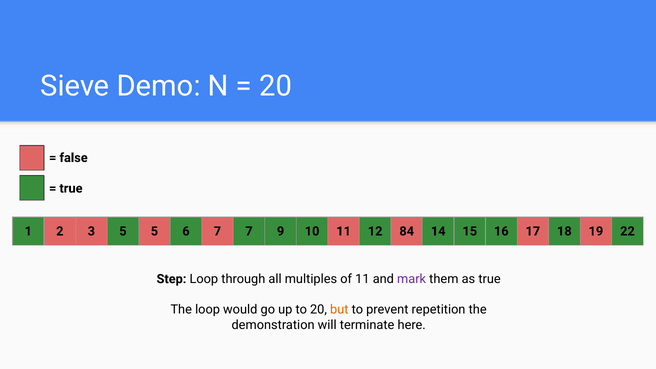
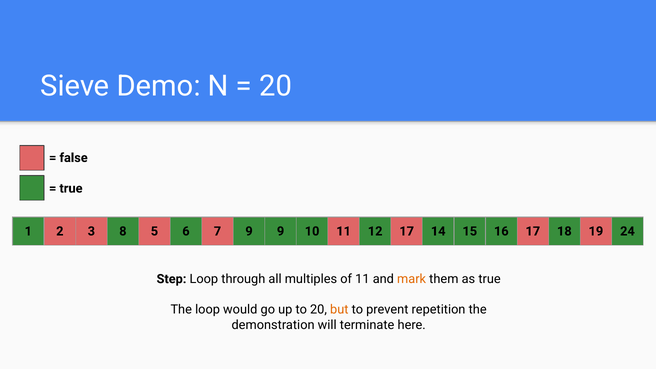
3 5: 5 -> 8
7 7: 7 -> 9
12 84: 84 -> 17
22: 22 -> 24
mark colour: purple -> orange
